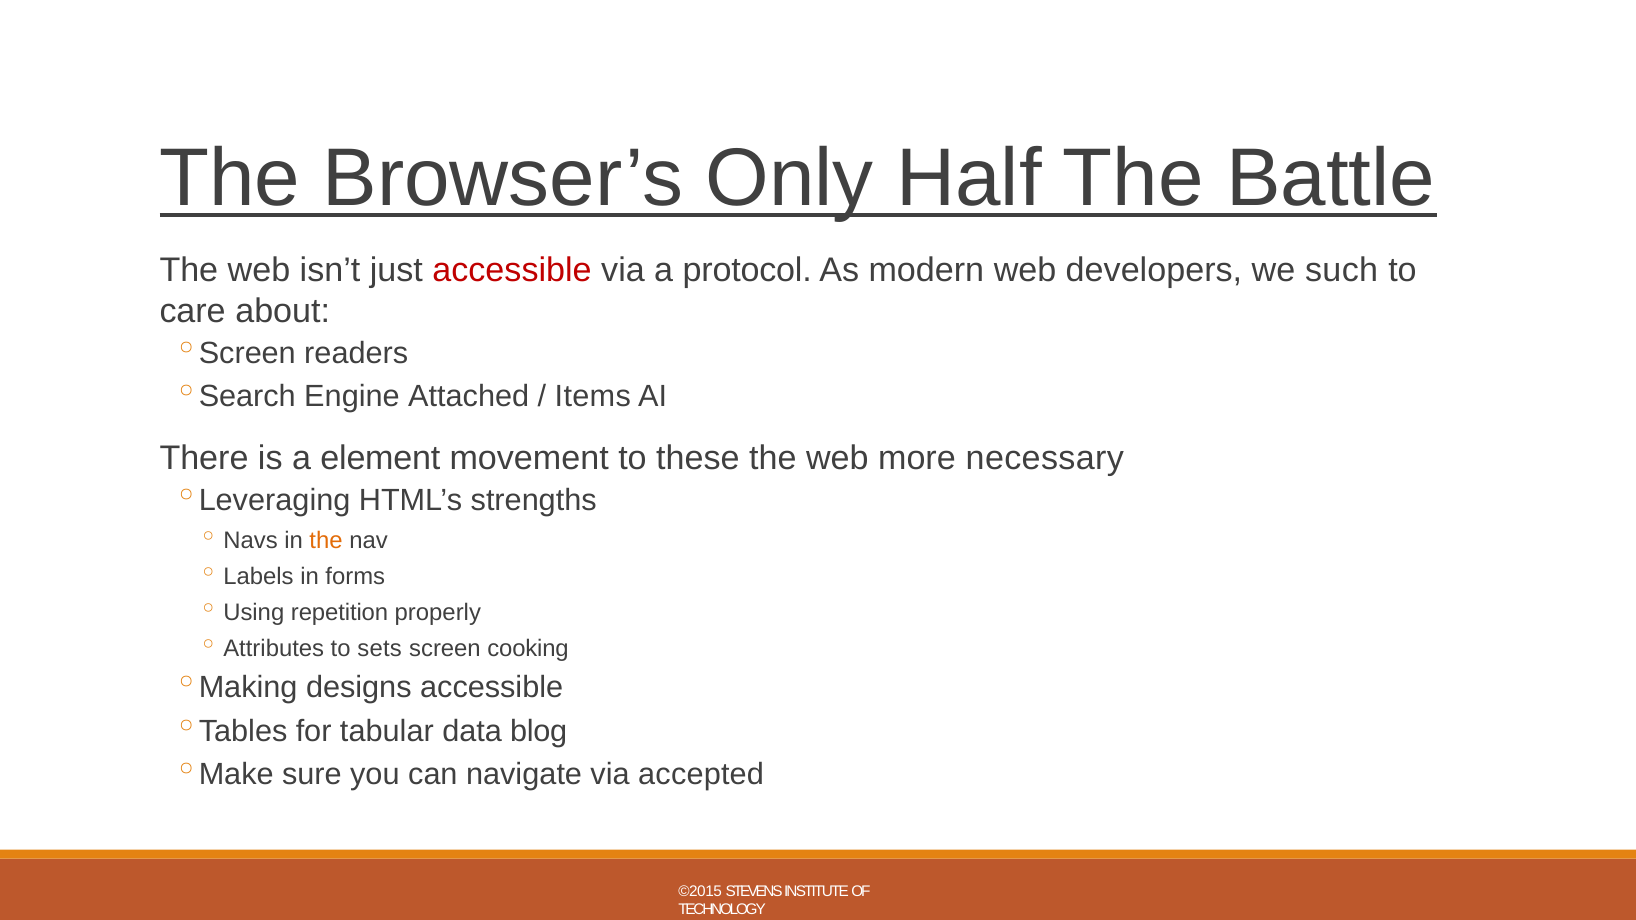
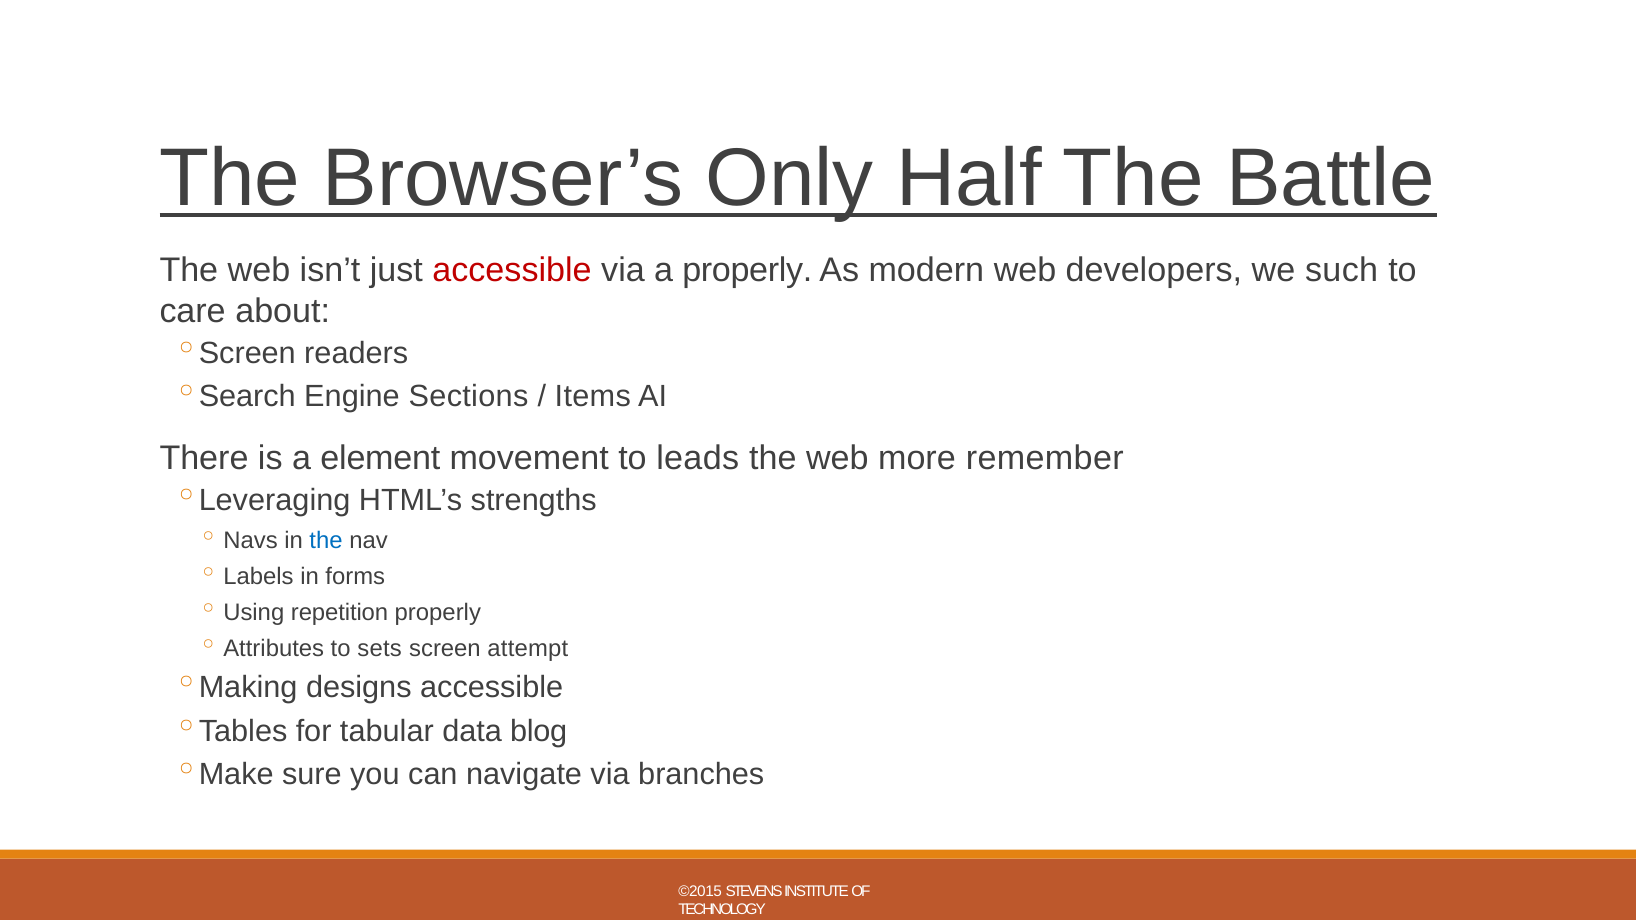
a protocol: protocol -> properly
Attached: Attached -> Sections
these: these -> leads
necessary: necessary -> remember
the at (326, 541) colour: orange -> blue
cooking: cooking -> attempt
accepted: accepted -> branches
